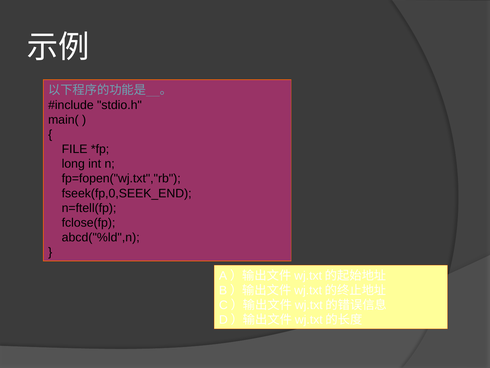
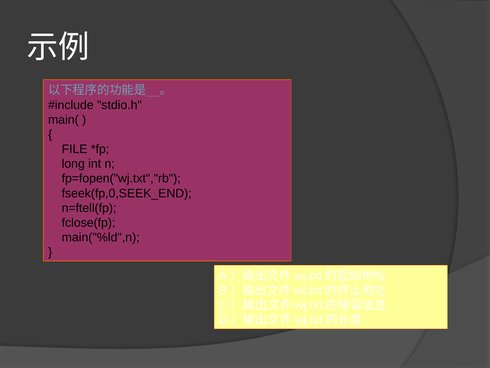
abcd("%ld",n: abcd("%ld",n -> main("%ld",n
